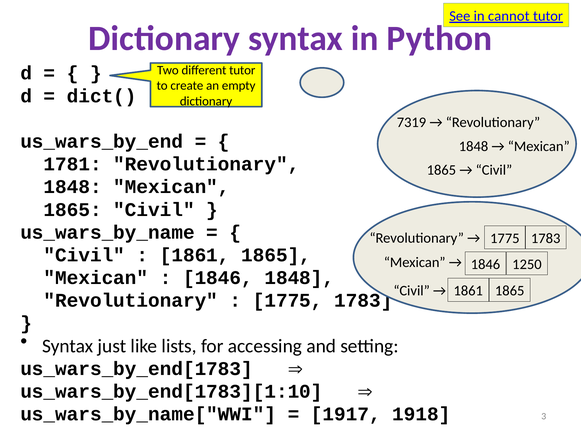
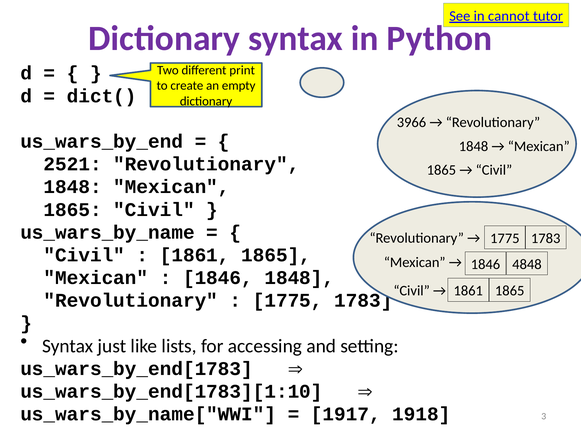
different tutor: tutor -> print
7319: 7319 -> 3966
1781: 1781 -> 2521
1250: 1250 -> 4848
